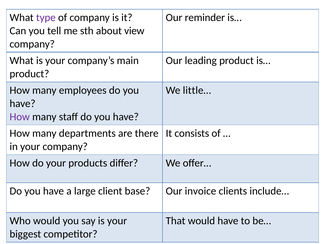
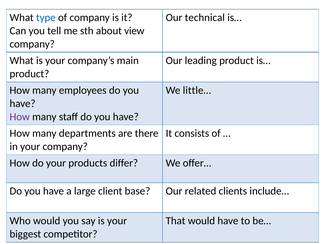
type colour: purple -> blue
reminder: reminder -> technical
invoice: invoice -> related
